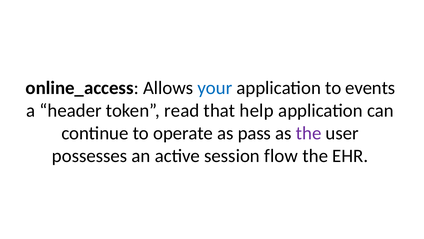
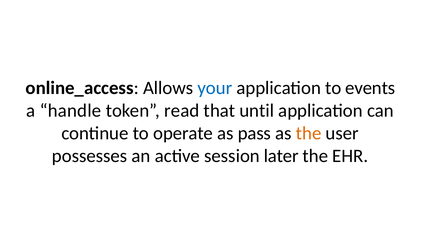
header: header -> handle
help: help -> until
the at (309, 133) colour: purple -> orange
flow: flow -> later
